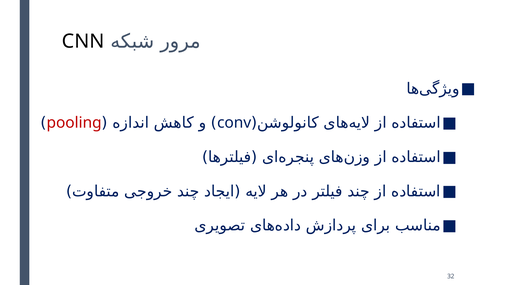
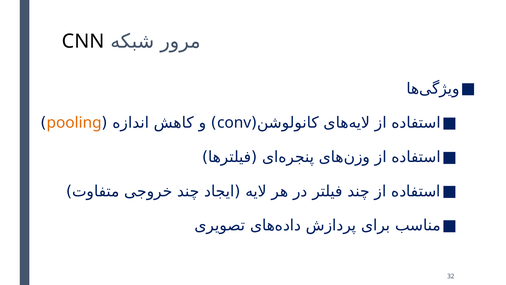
pooling colour: red -> orange
